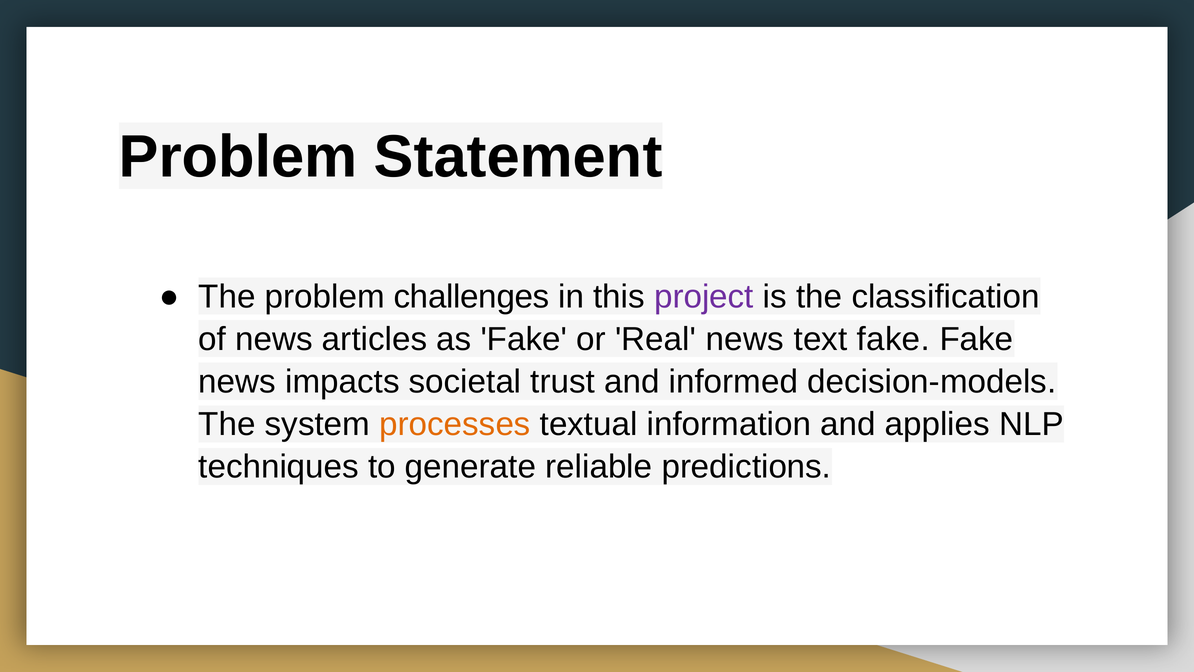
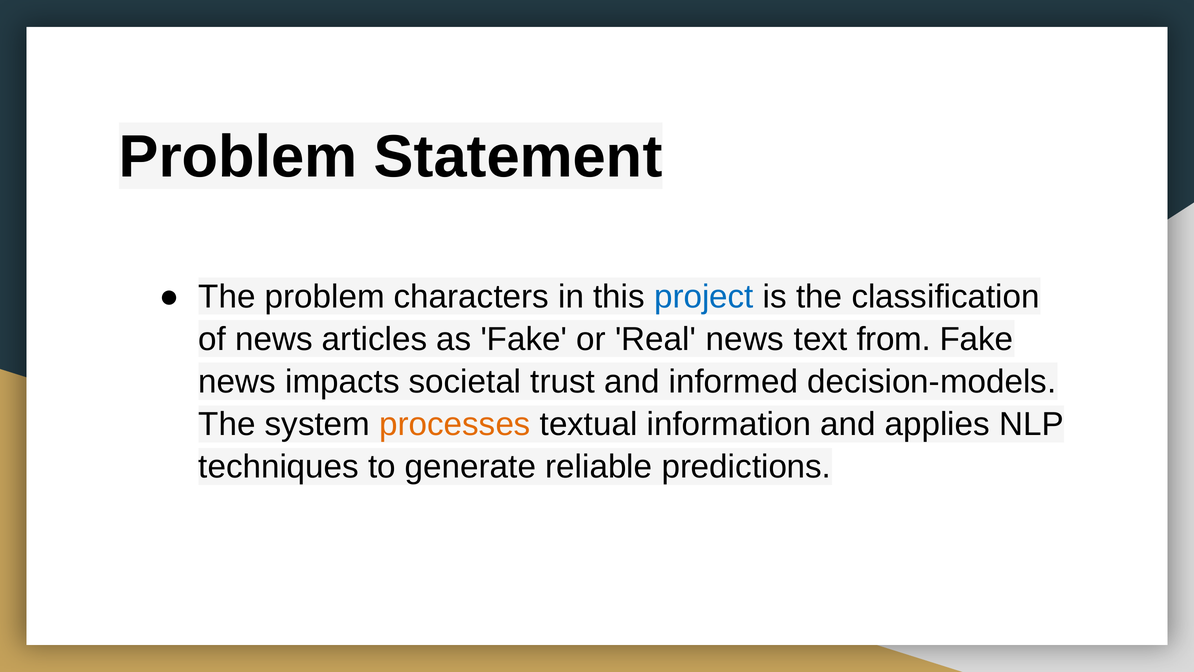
challenges: challenges -> characters
project colour: purple -> blue
text fake: fake -> from
